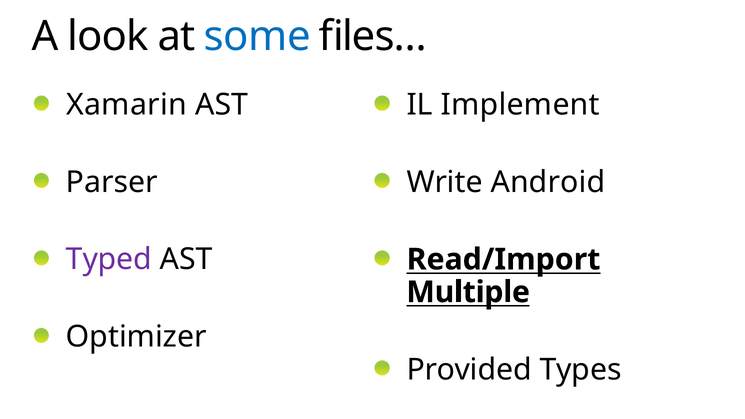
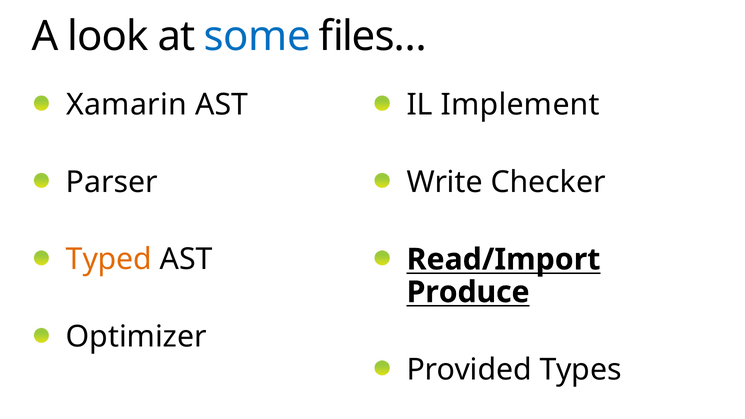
Android: Android -> Checker
Typed colour: purple -> orange
Multiple: Multiple -> Produce
